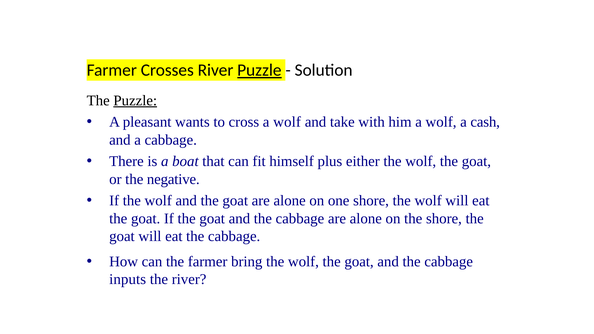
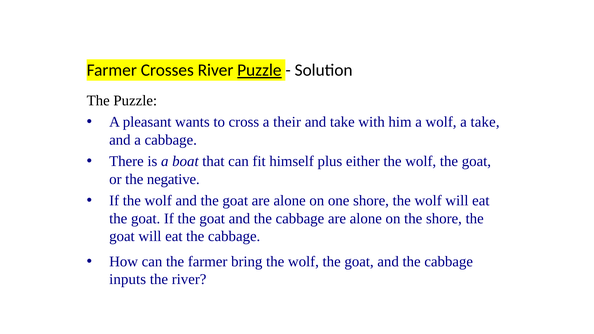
Puzzle at (135, 101) underline: present -> none
cross a wolf: wolf -> their
a cash: cash -> take
